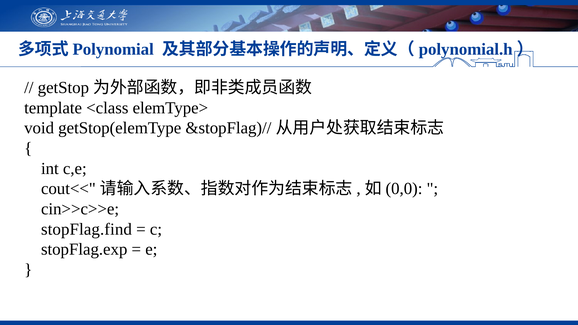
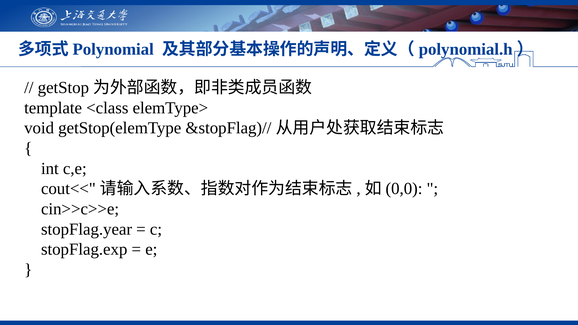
stopFlag.find: stopFlag.find -> stopFlag.year
